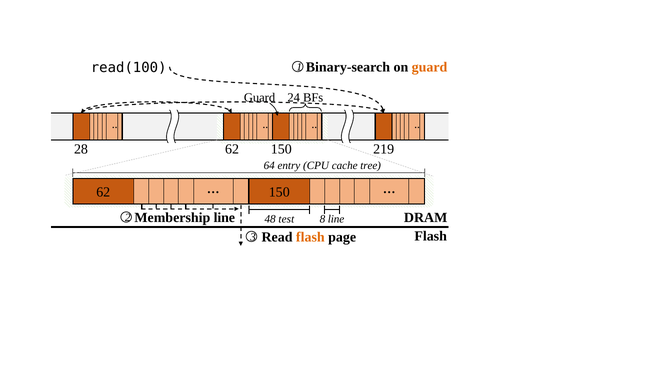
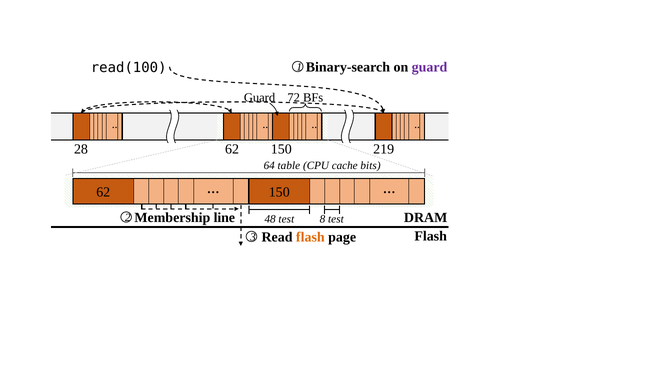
guard at (430, 67) colour: orange -> purple
24: 24 -> 72
entry: entry -> table
tree: tree -> bits
8 line: line -> test
